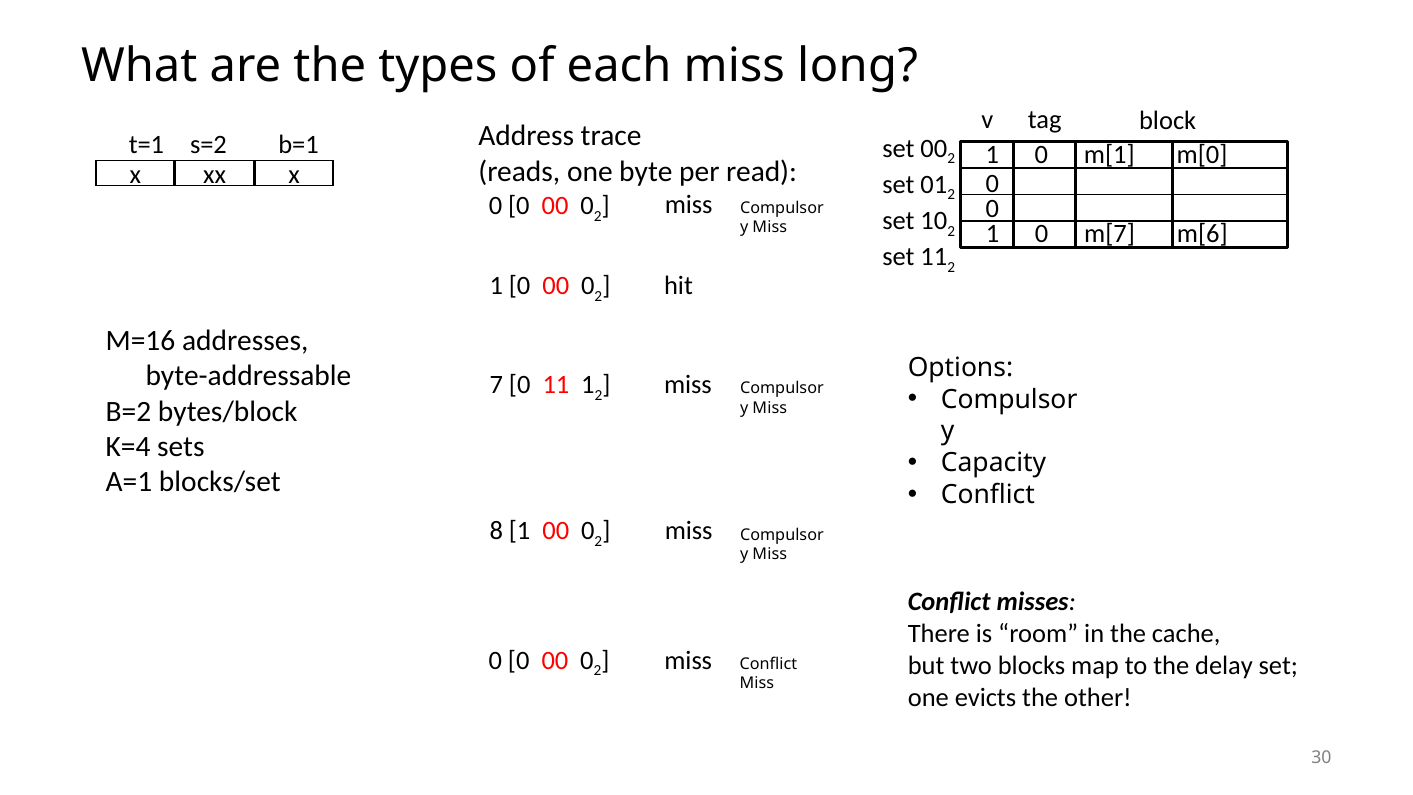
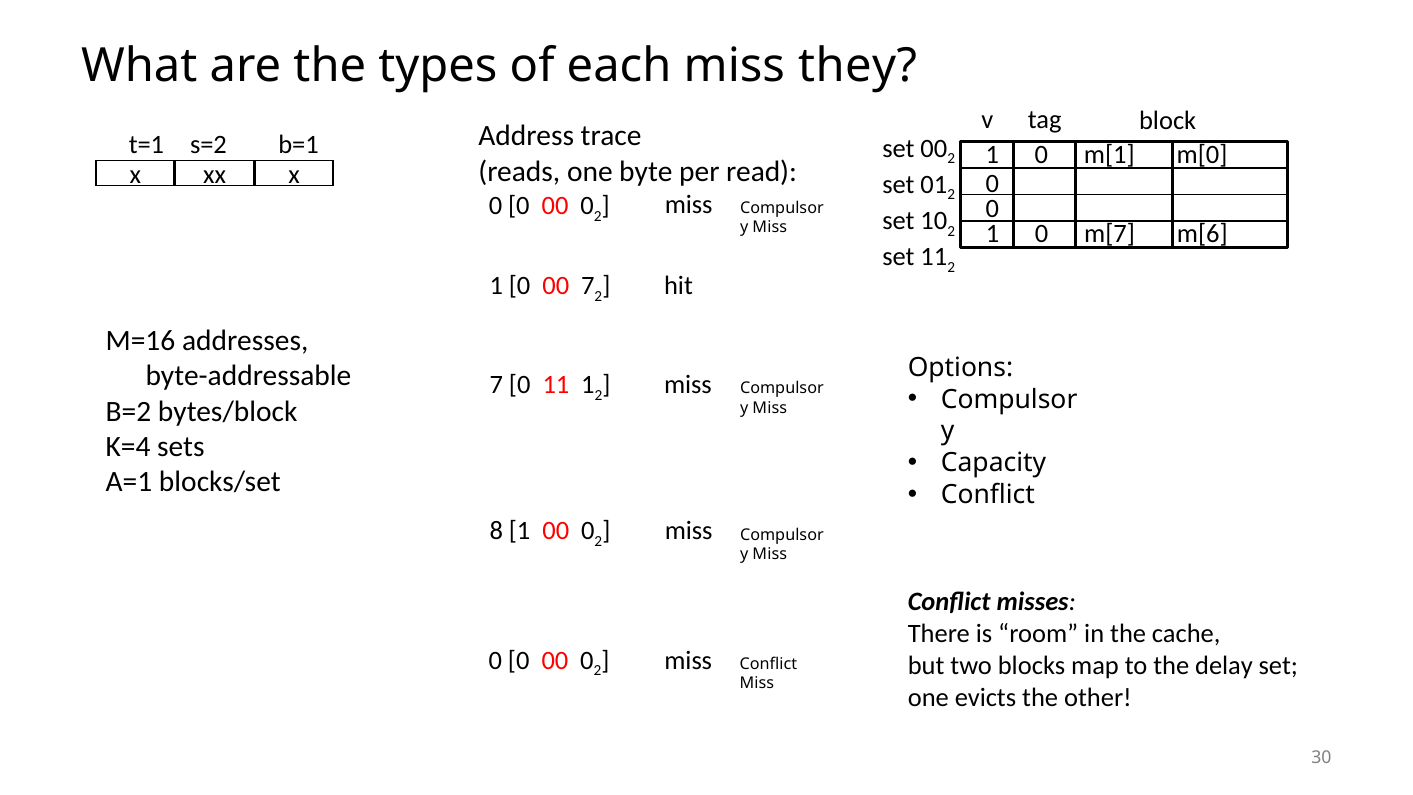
long: long -> they
1 0 00 0: 0 -> 7
